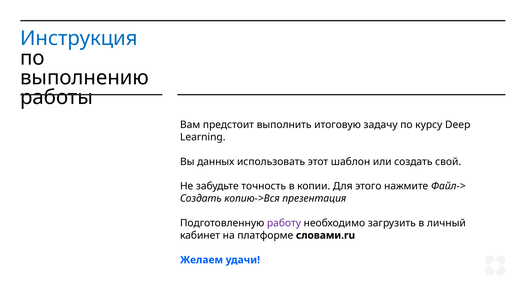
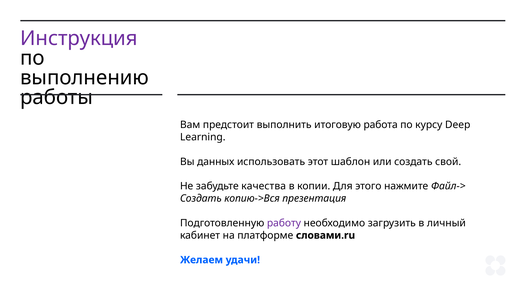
Инструкция colour: blue -> purple
задачу: задачу -> работа
точность: точность -> качества
